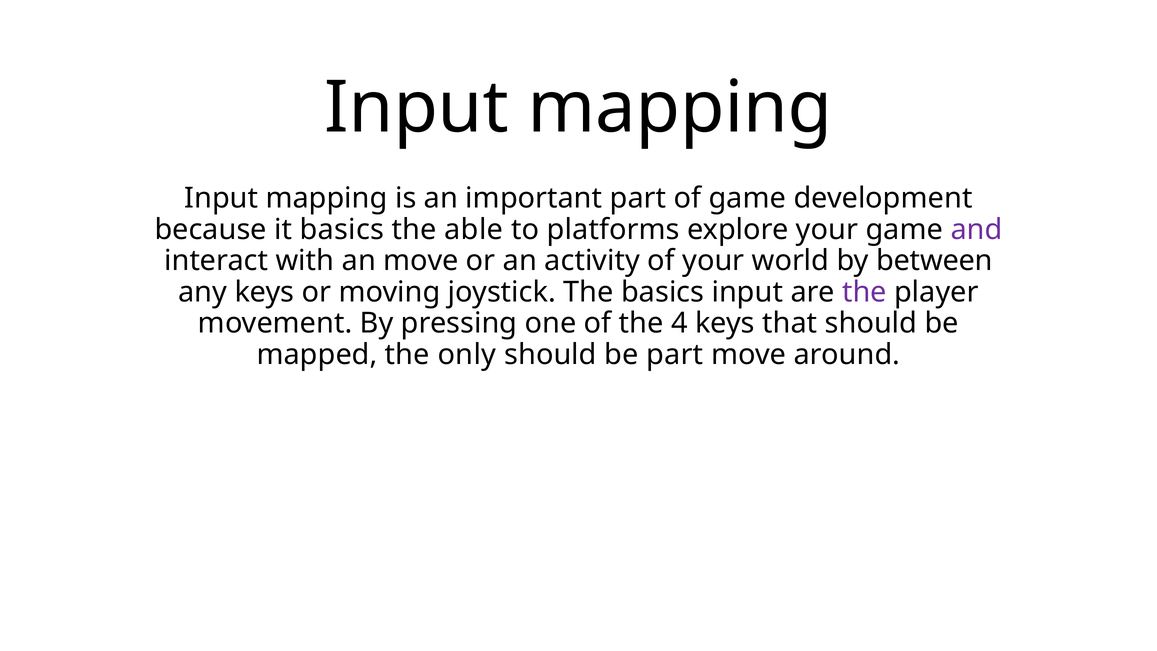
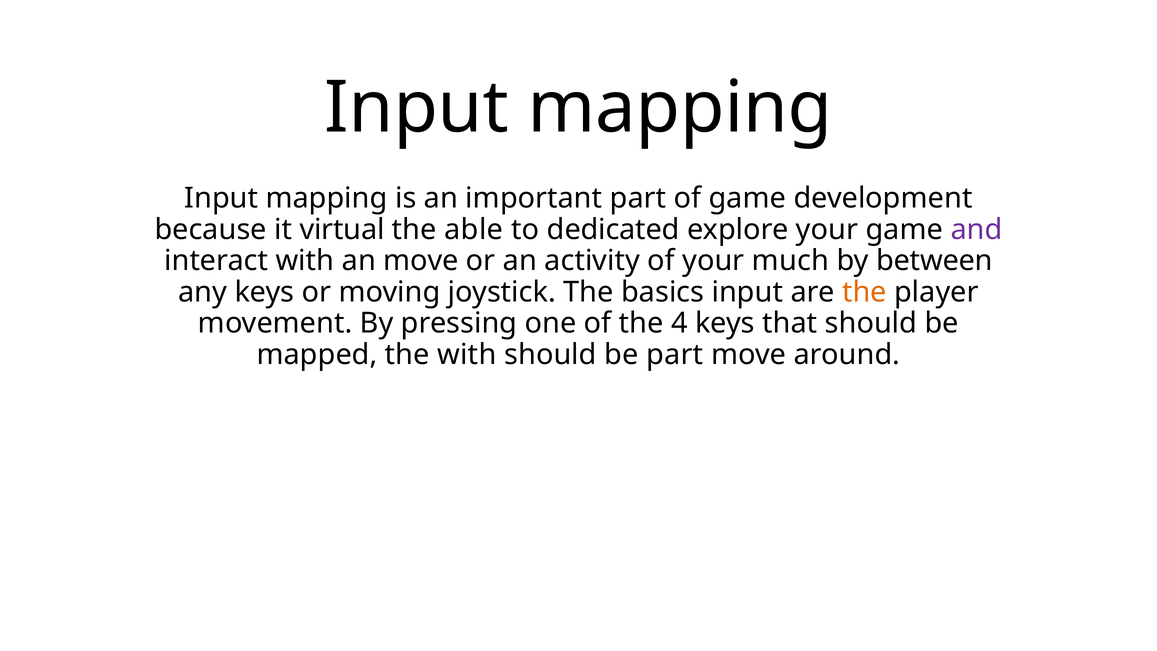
it basics: basics -> virtual
platforms: platforms -> dedicated
world: world -> much
the at (864, 292) colour: purple -> orange
the only: only -> with
